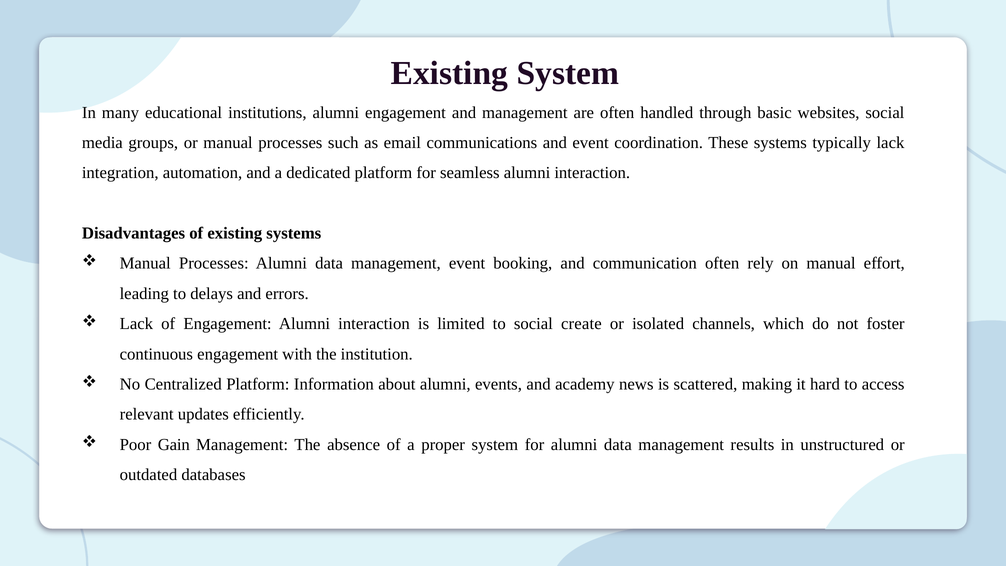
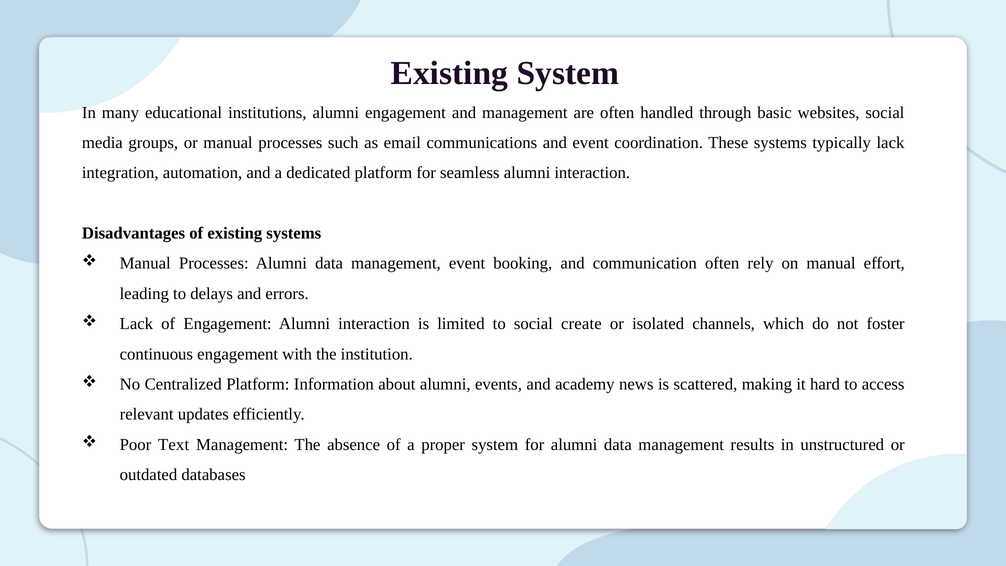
Gain: Gain -> Text
